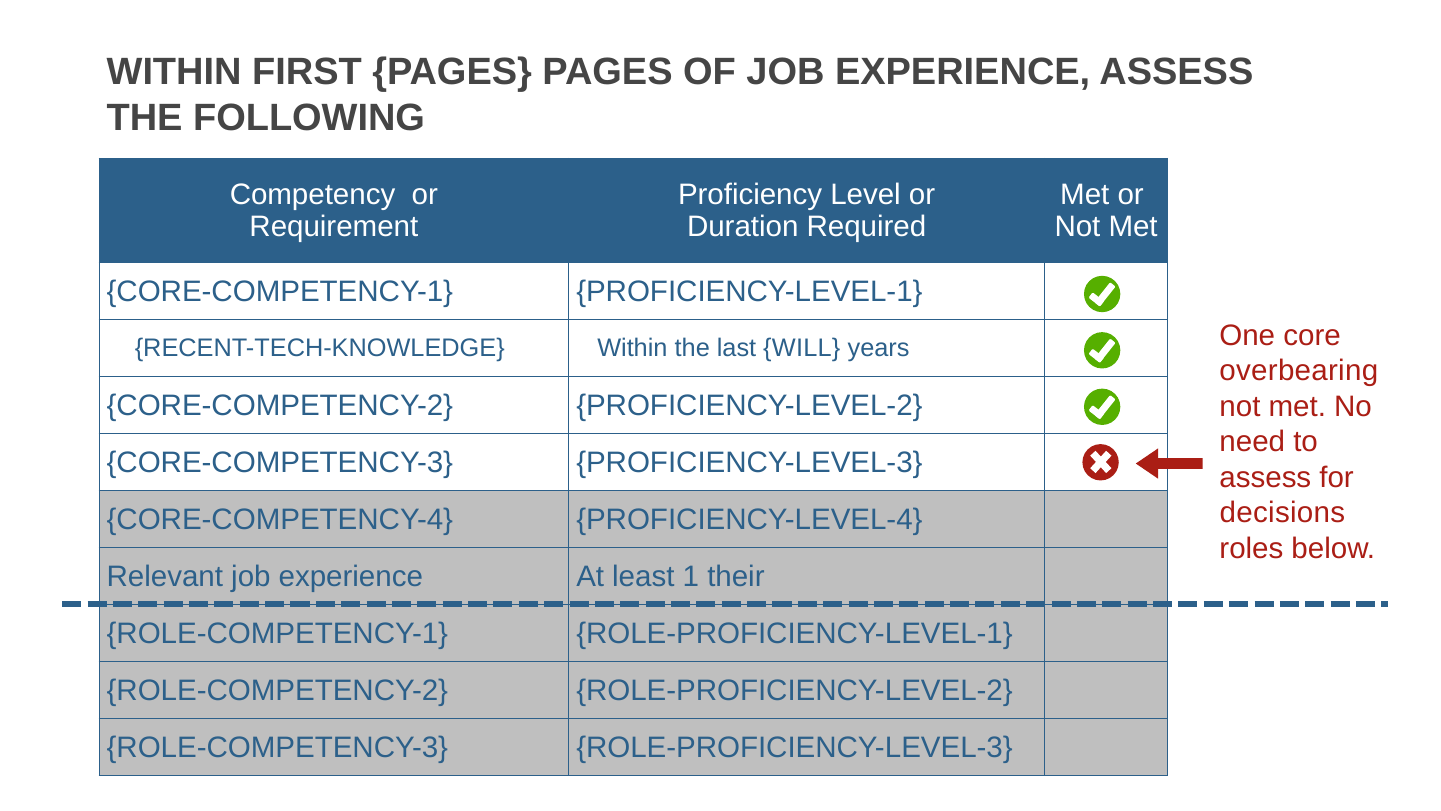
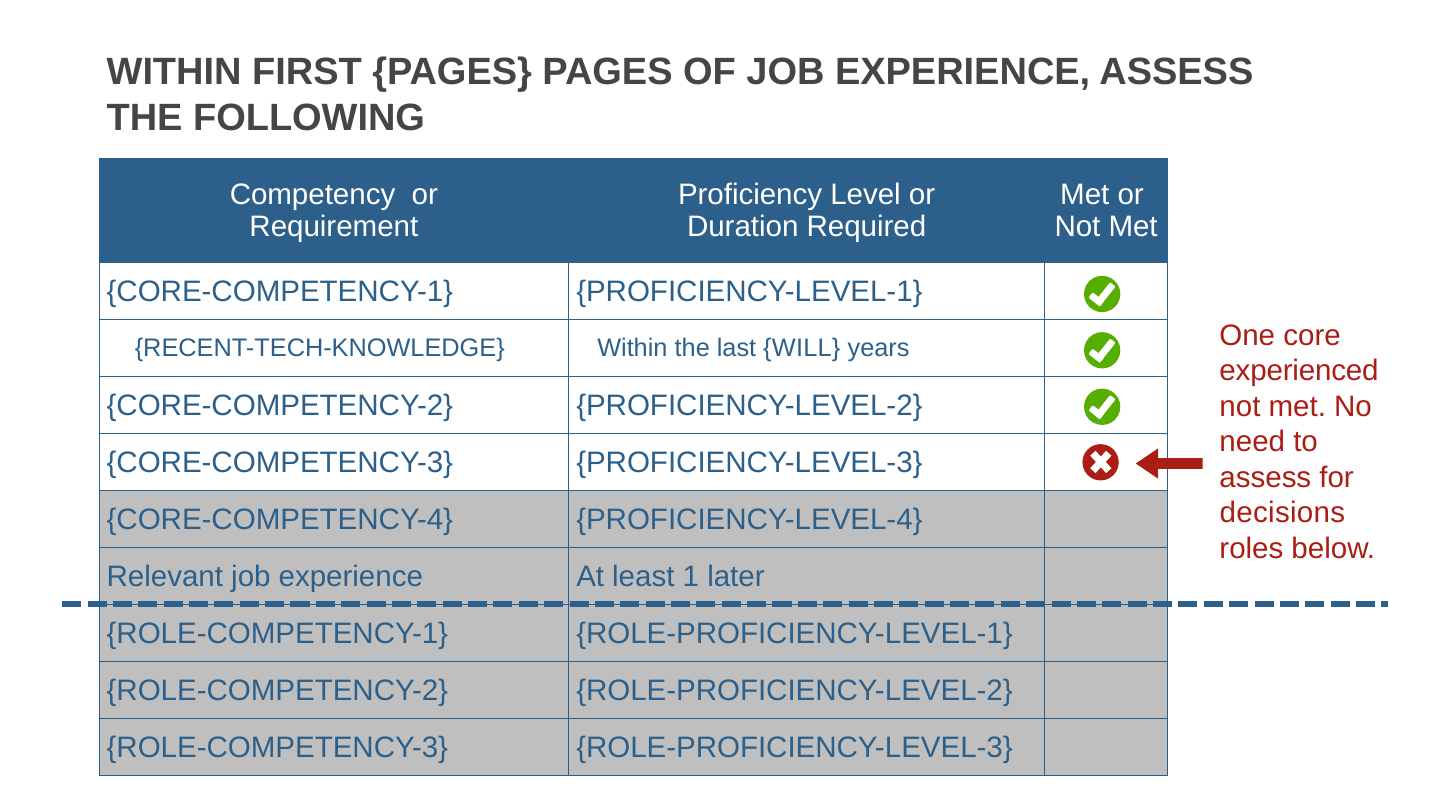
overbearing: overbearing -> experienced
their: their -> later
